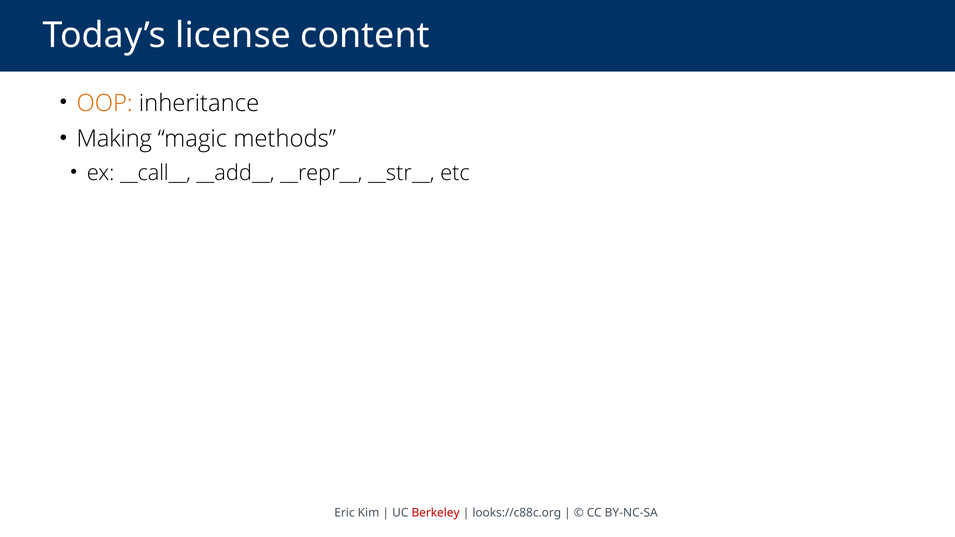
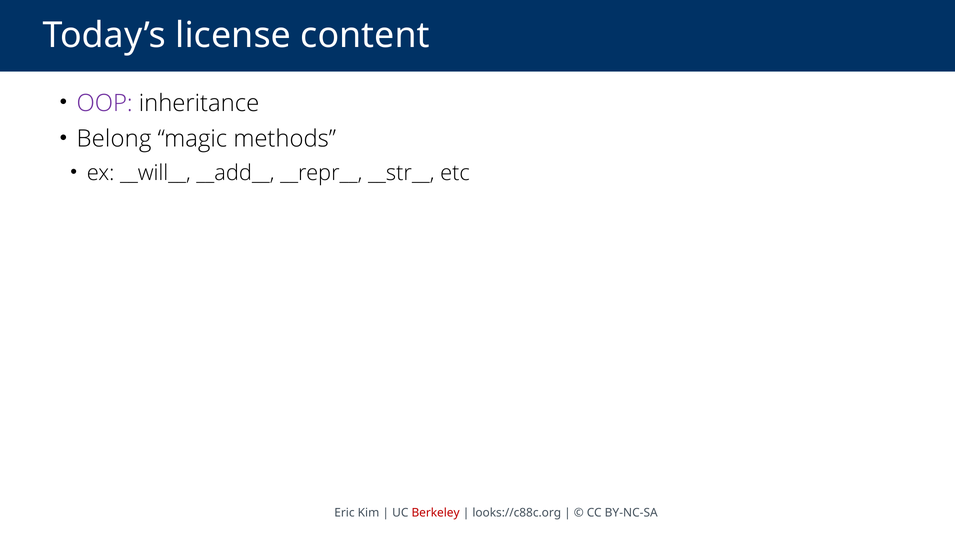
OOP colour: orange -> purple
Making: Making -> Belong
__call__: __call__ -> __will__
